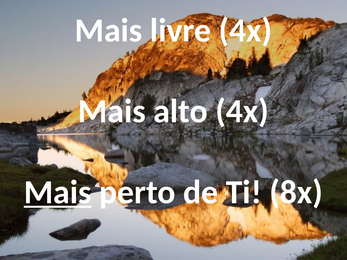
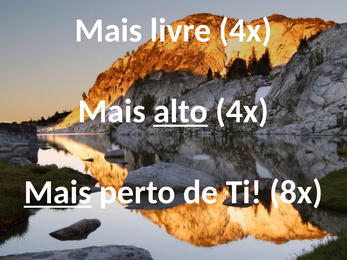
alto underline: none -> present
